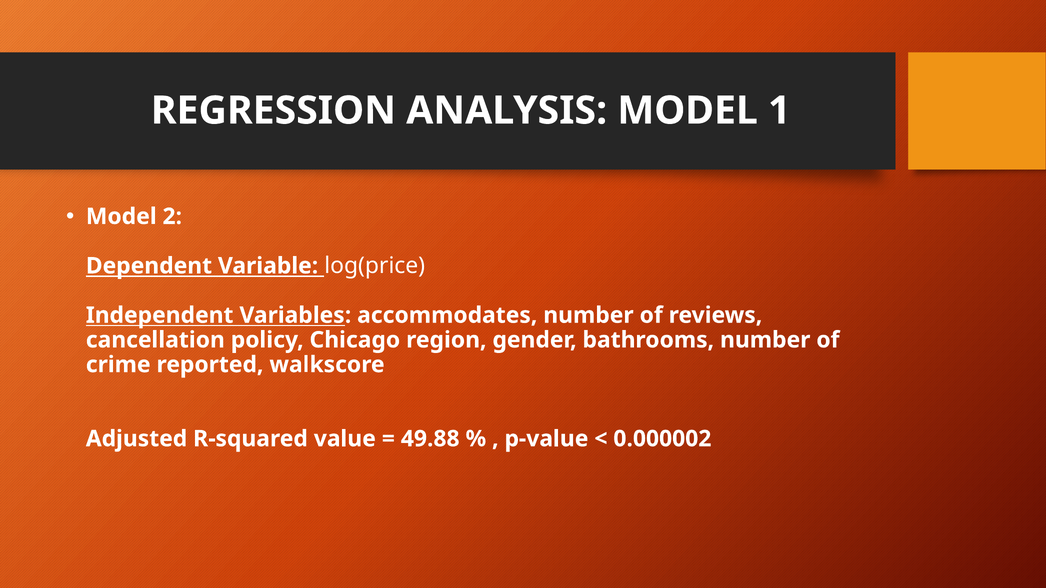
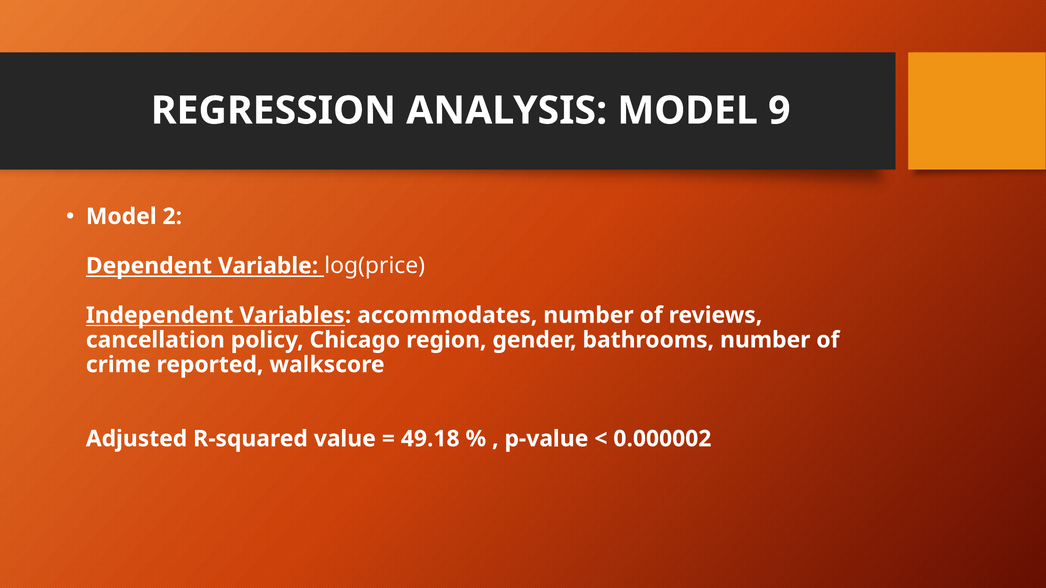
1: 1 -> 9
49.88: 49.88 -> 49.18
